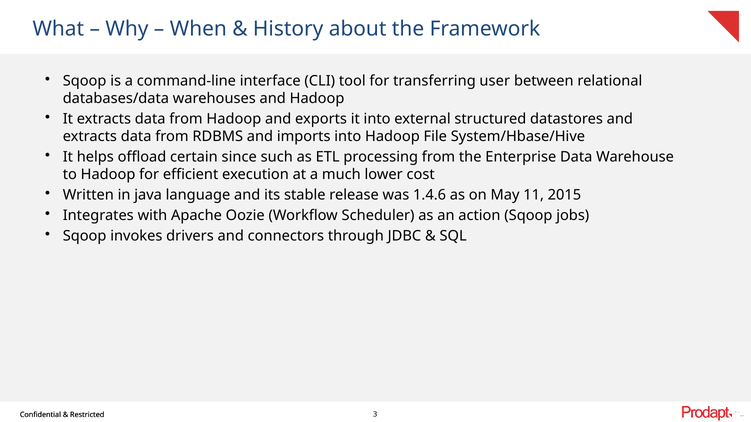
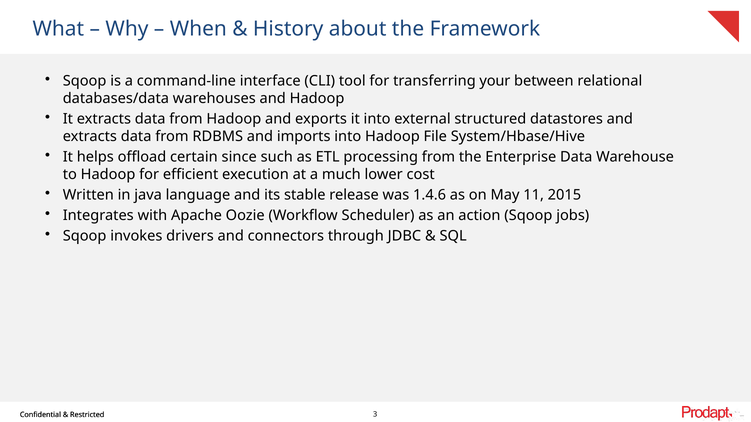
user: user -> your
